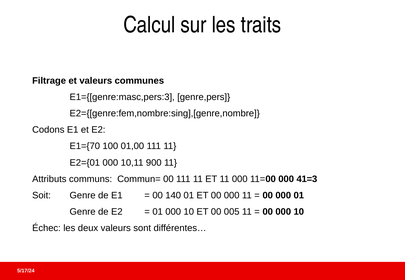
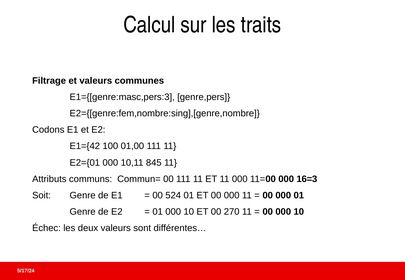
E1={70: E1={70 -> E1={42
900: 900 -> 845
41=3: 41=3 -> 16=3
140: 140 -> 524
005: 005 -> 270
